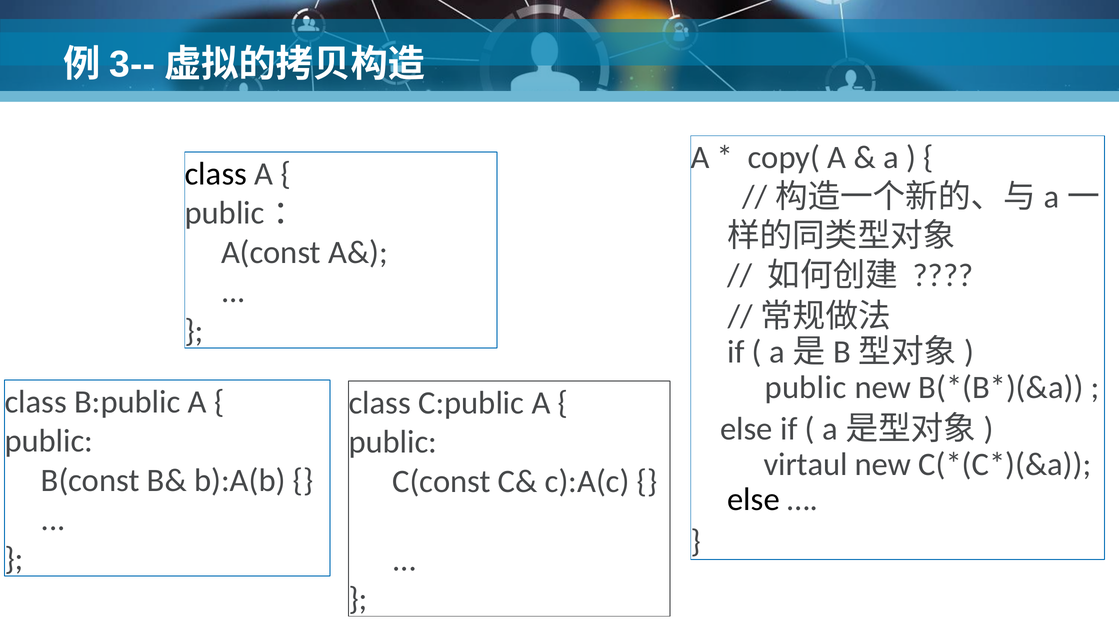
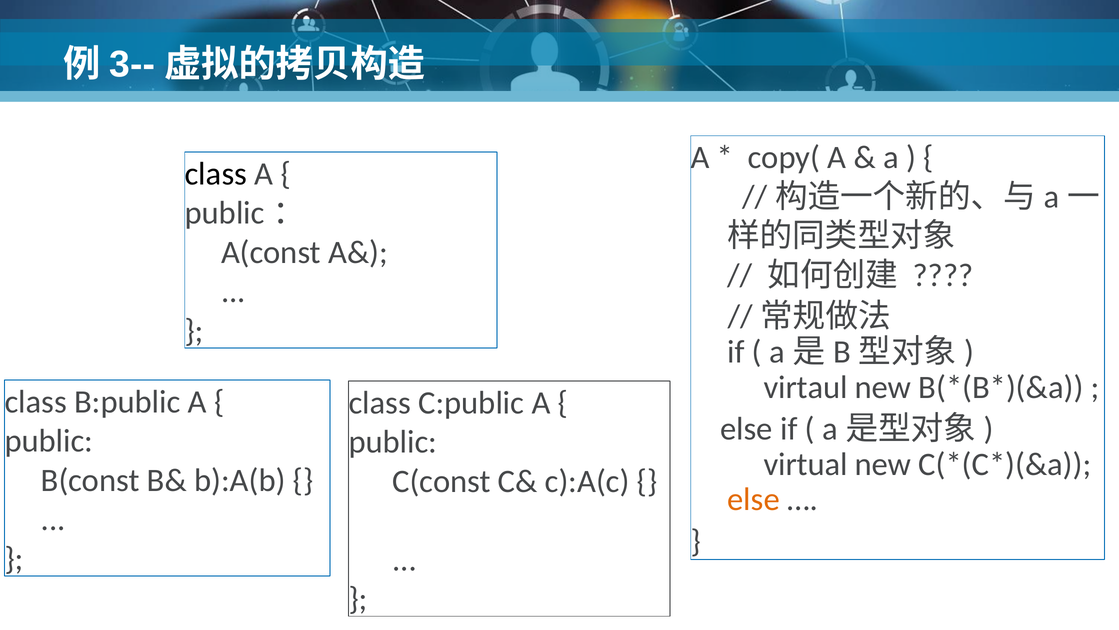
public at (805, 387): public -> virtaul
virtaul: virtaul -> virtual
else at (753, 499) colour: black -> orange
